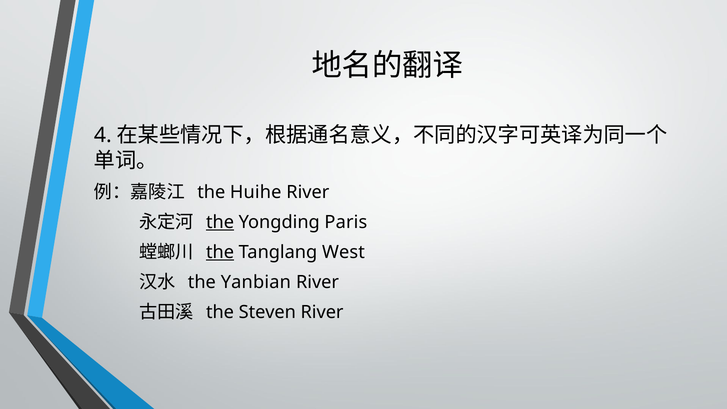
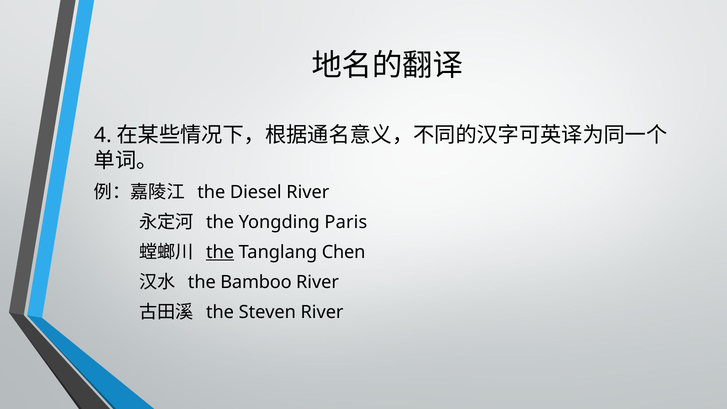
Huihe: Huihe -> Diesel
the at (220, 222) underline: present -> none
West: West -> Chen
Yanbian: Yanbian -> Bamboo
